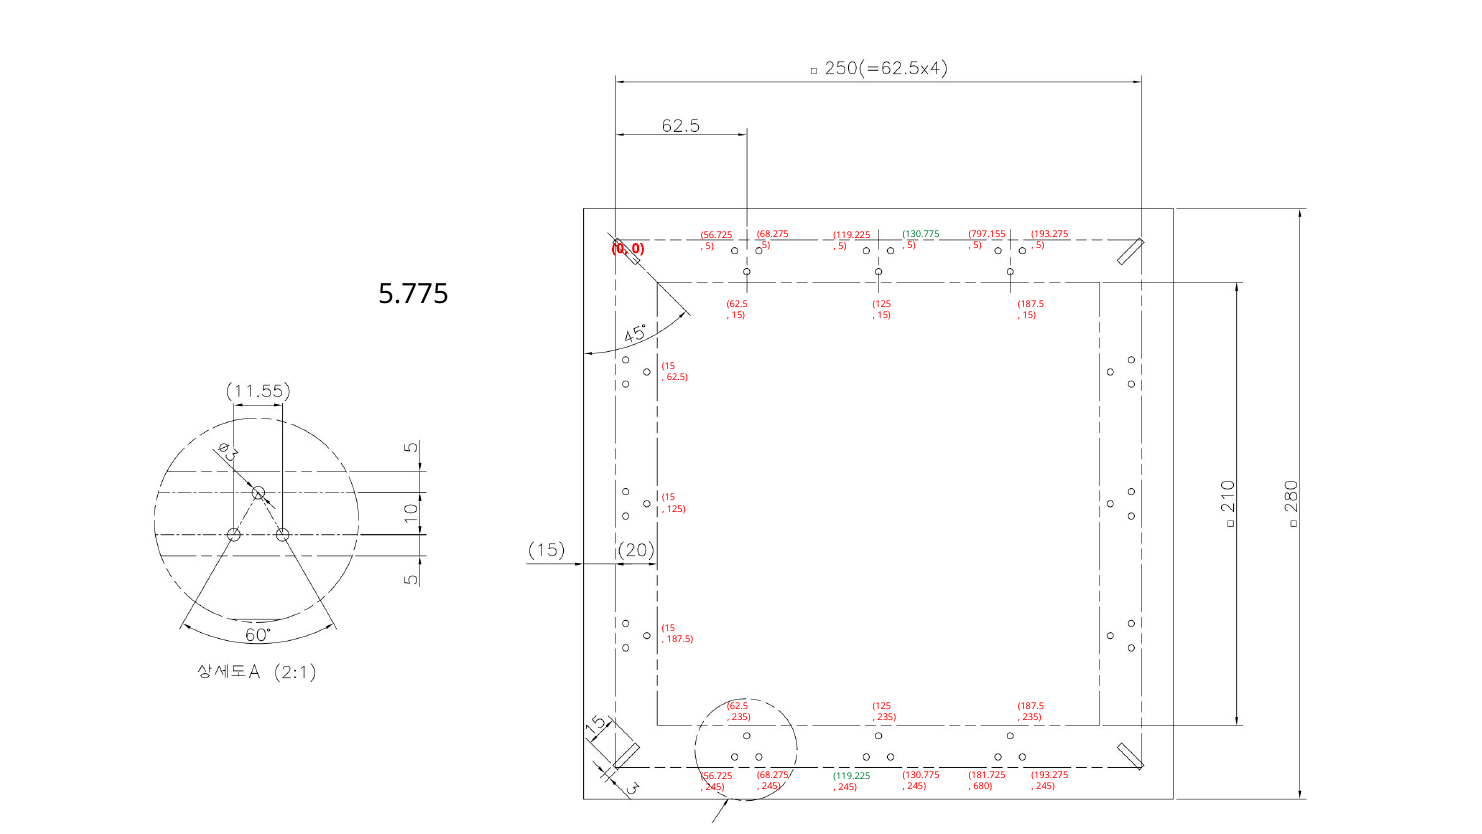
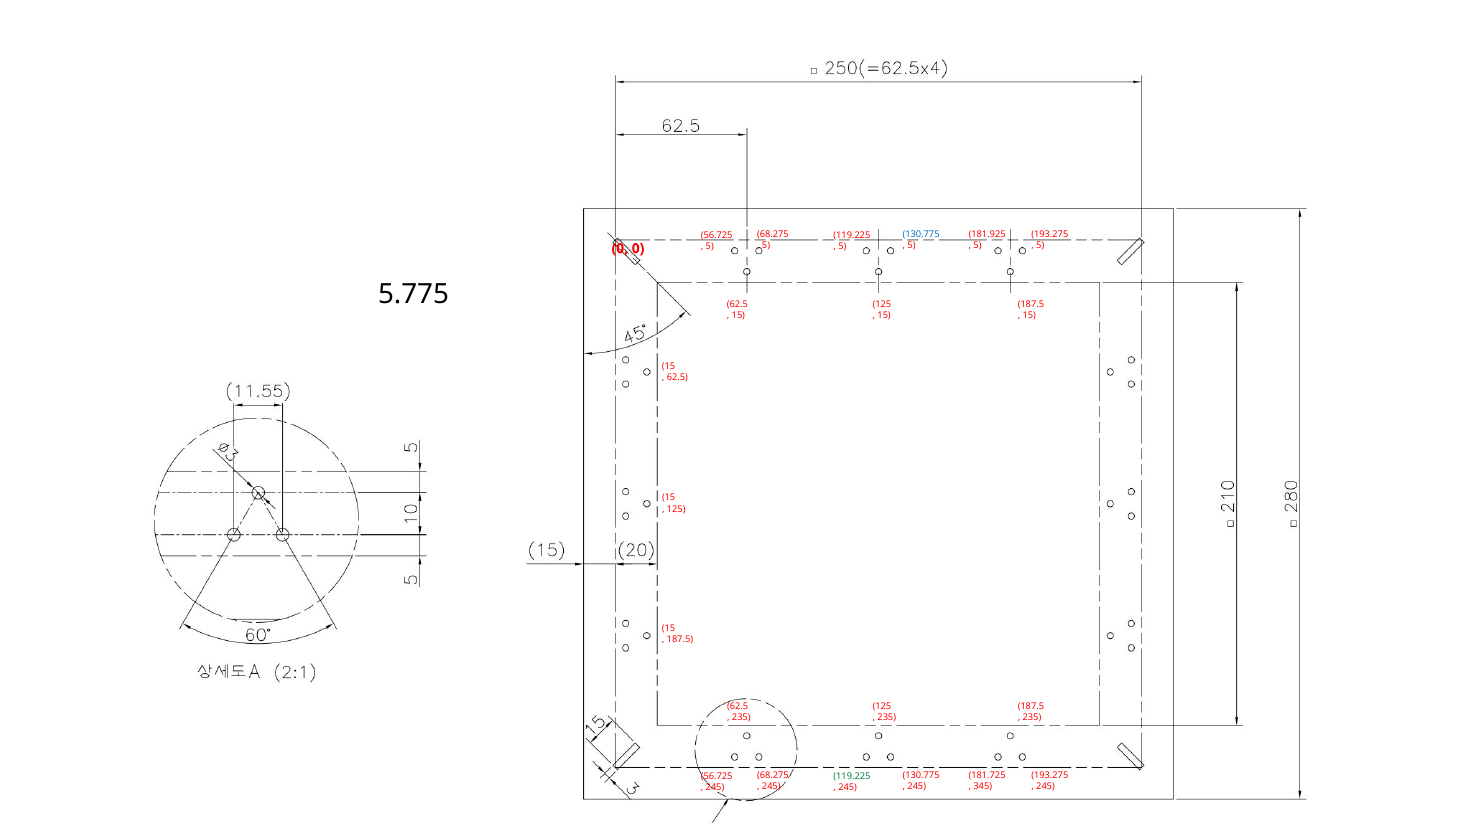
130.775 at (921, 234) colour: green -> blue
797.155: 797.155 -> 181.925
680: 680 -> 345
